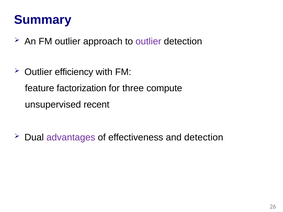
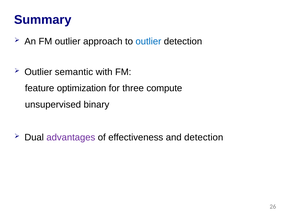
outlier at (148, 41) colour: purple -> blue
efficiency: efficiency -> semantic
factorization: factorization -> optimization
recent: recent -> binary
